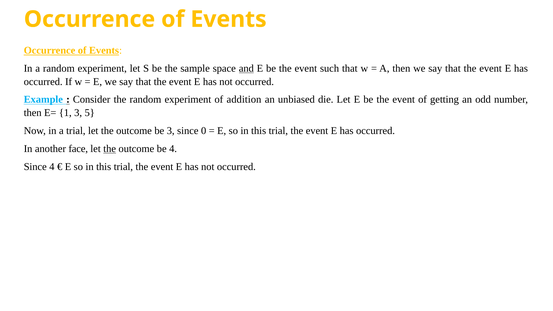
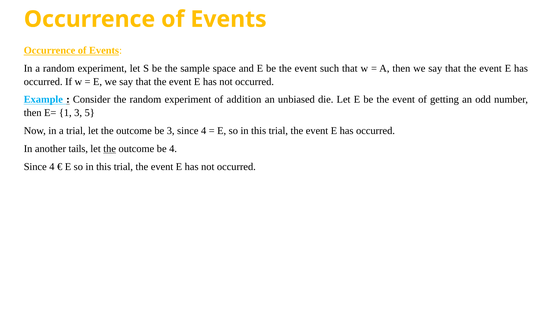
and underline: present -> none
3 since 0: 0 -> 4
face: face -> tails
